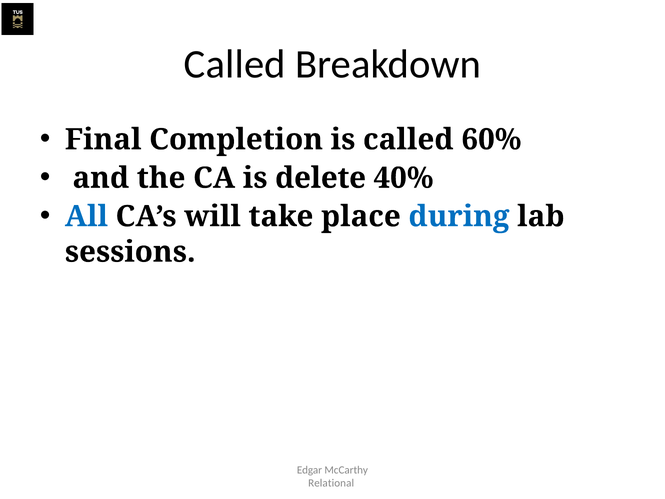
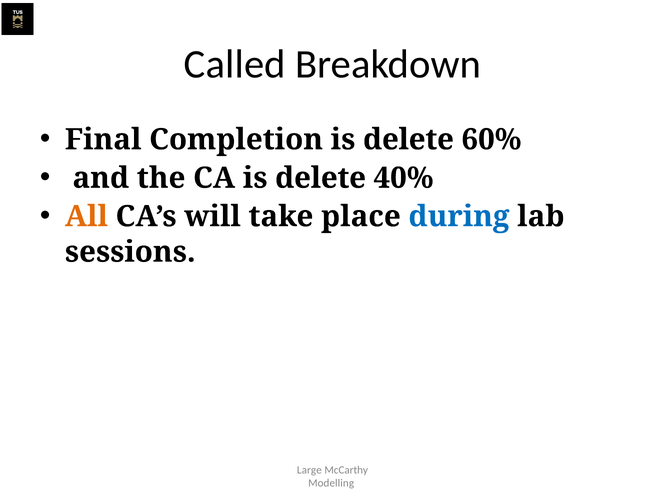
called at (408, 140): called -> delete
All colour: blue -> orange
Edgar: Edgar -> Large
Relational: Relational -> Modelling
